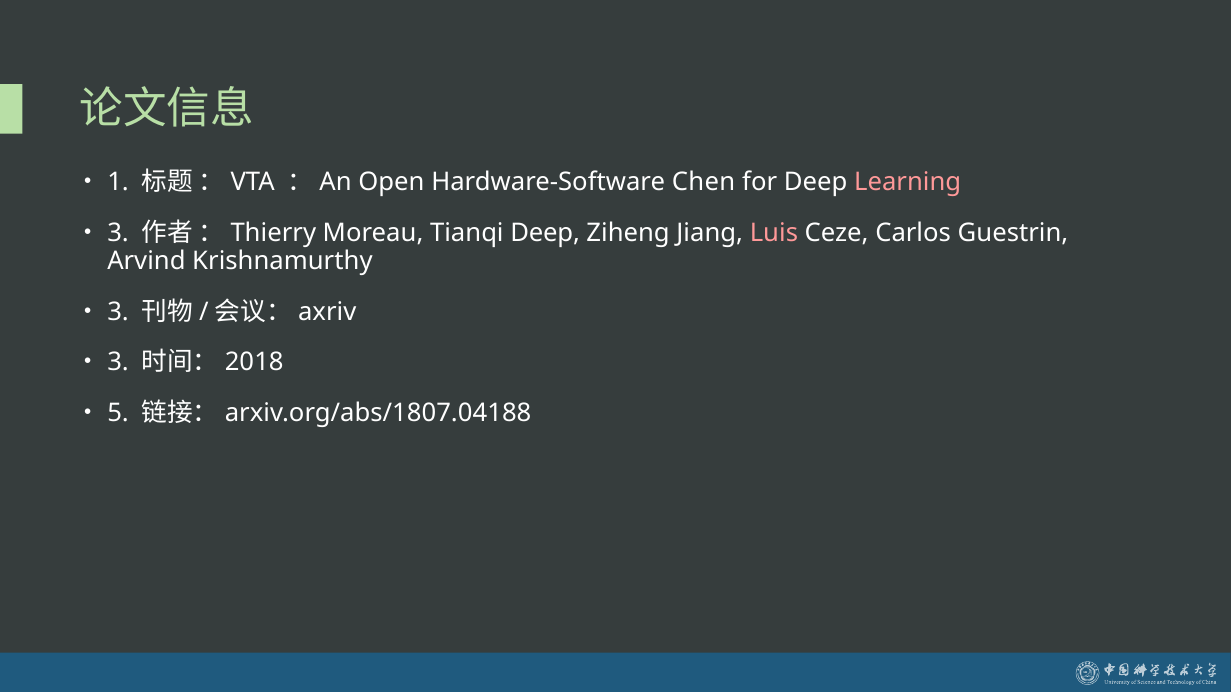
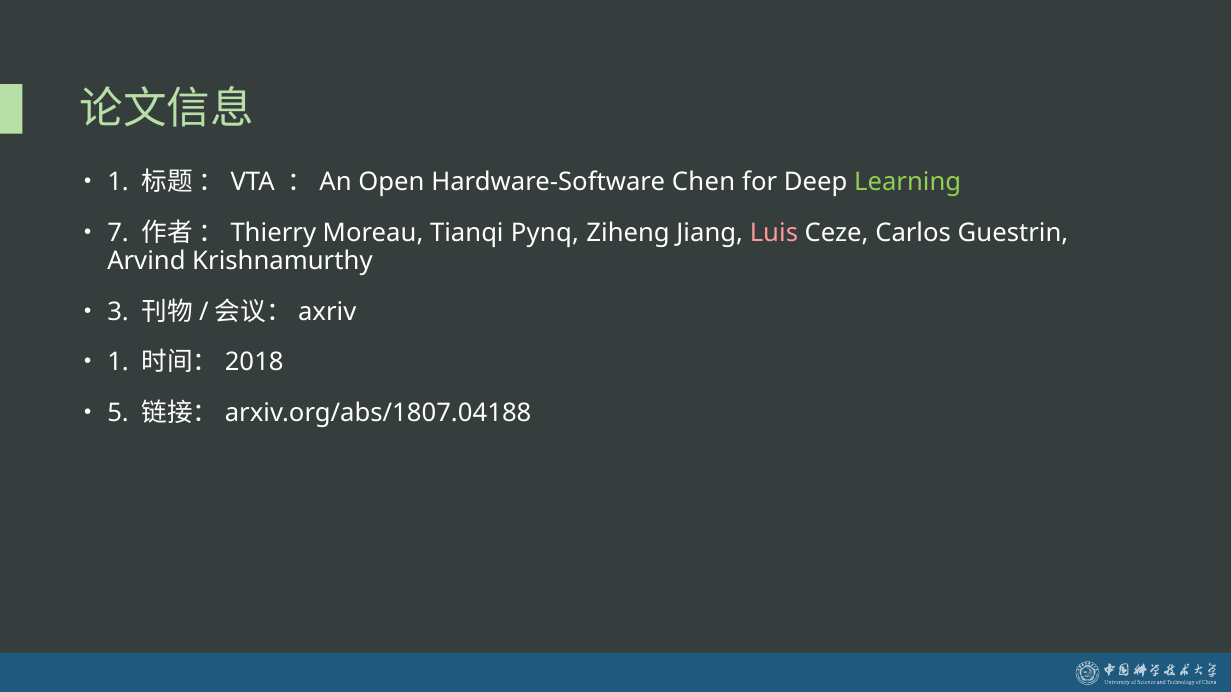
Learning colour: pink -> light green
3 at (118, 233): 3 -> 7
Tianqi Deep: Deep -> Pynq
3 at (118, 363): 3 -> 1
